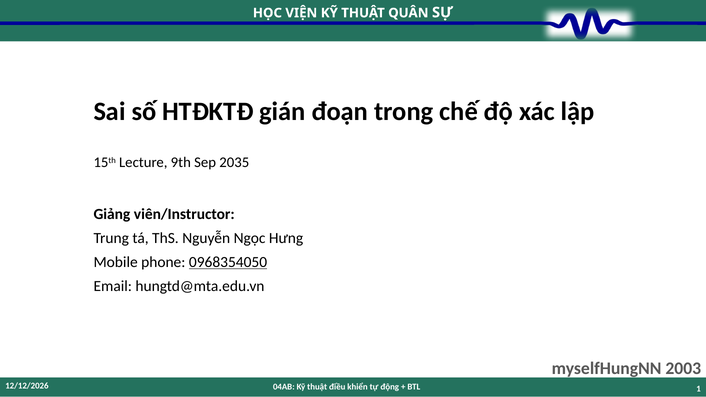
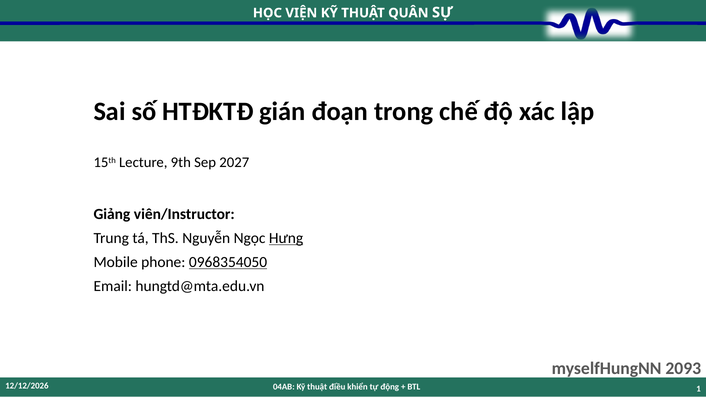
2035: 2035 -> 2027
Hưng underline: none -> present
2003: 2003 -> 2093
